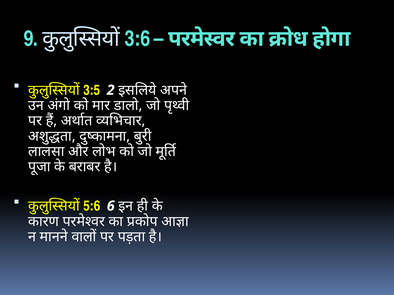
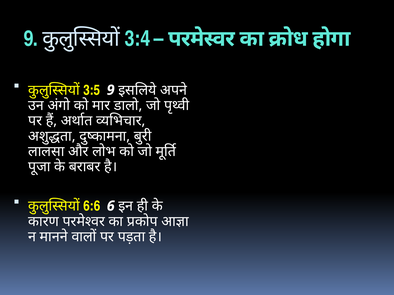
3:6: 3:6 -> 3:4
3:5 2: 2 -> 9
5:6: 5:6 -> 6:6
